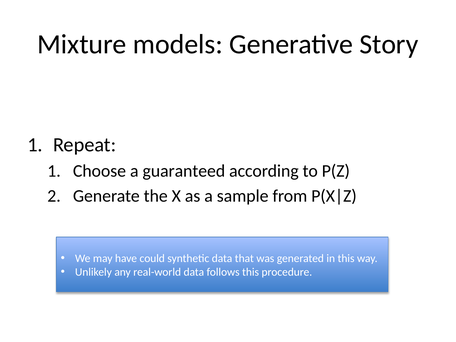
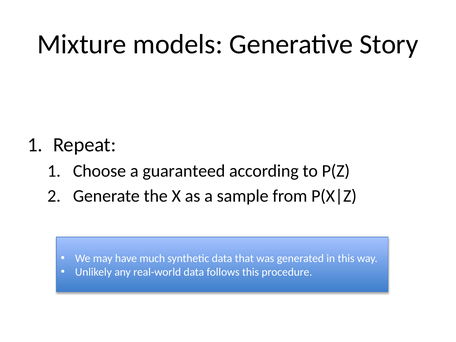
could: could -> much
